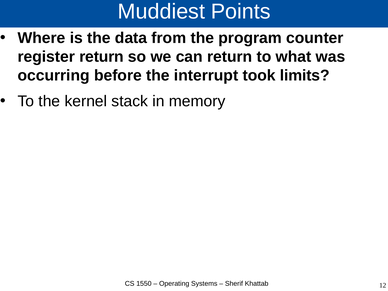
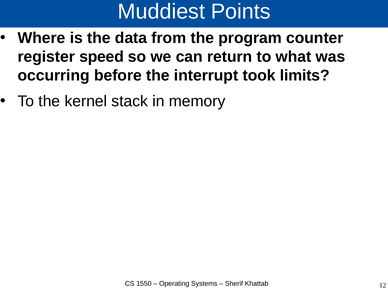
register return: return -> speed
